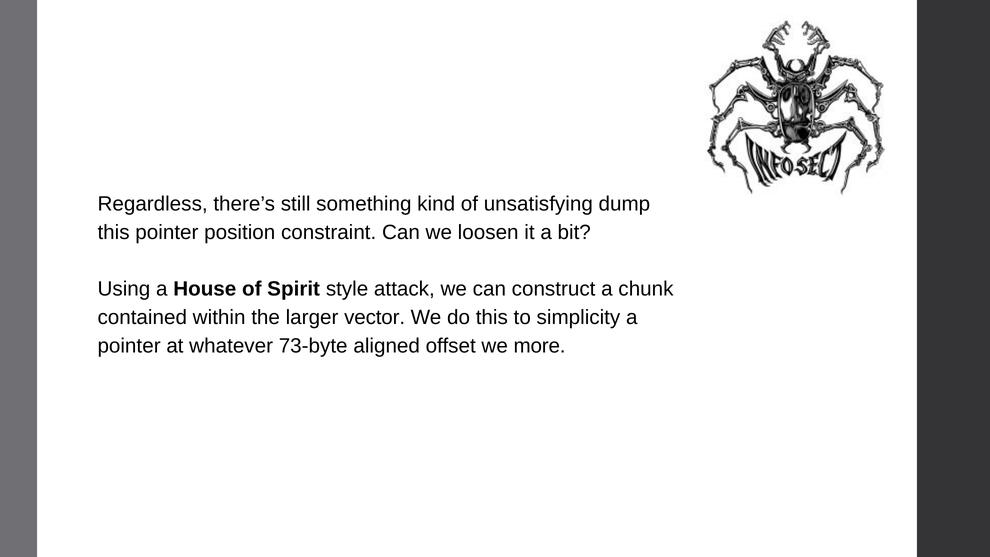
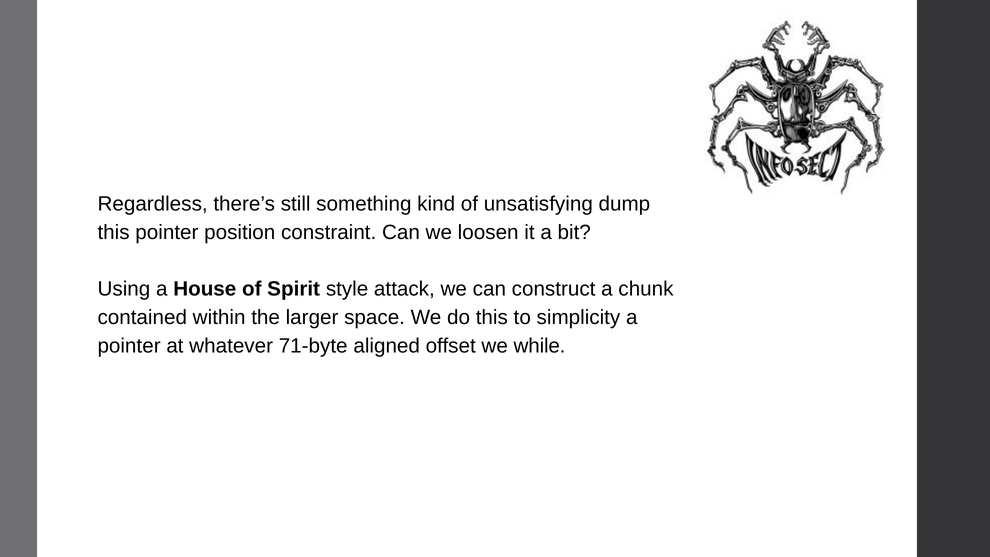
vector: vector -> space
73-byte: 73-byte -> 71-byte
more: more -> while
